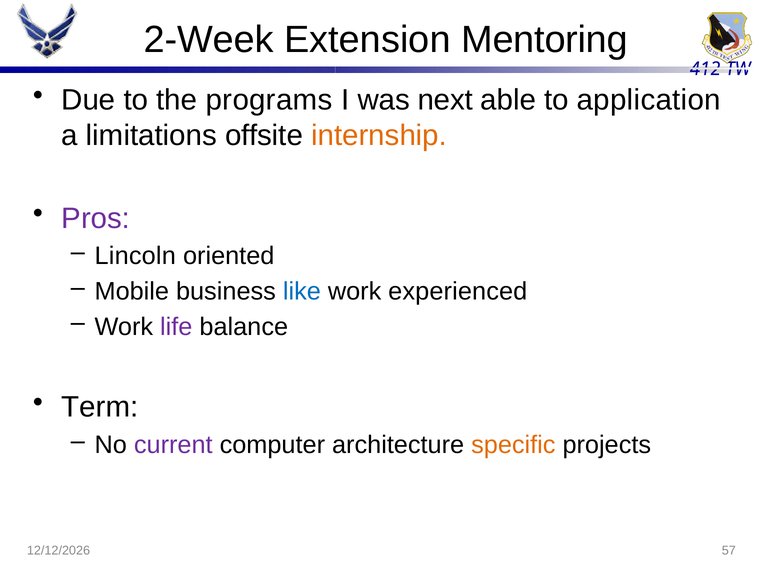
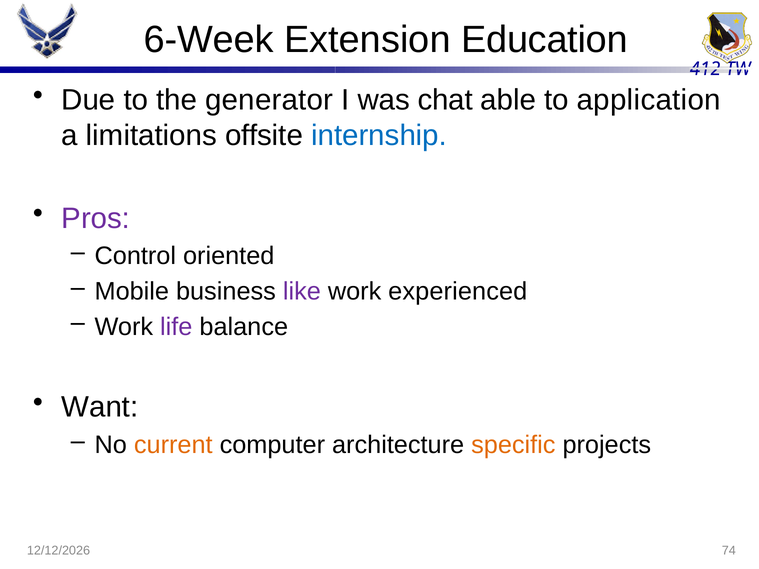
2-Week: 2-Week -> 6-Week
Mentoring: Mentoring -> Education
programs: programs -> generator
next: next -> chat
internship colour: orange -> blue
Lincoln: Lincoln -> Control
like colour: blue -> purple
Term: Term -> Want
current colour: purple -> orange
57: 57 -> 74
